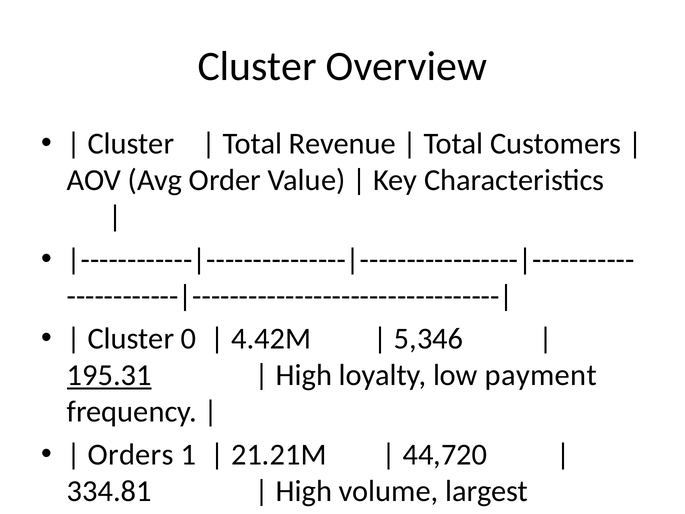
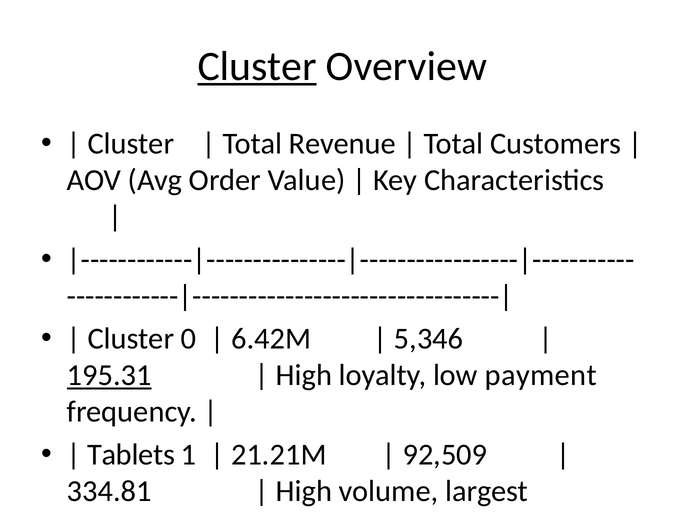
Cluster at (257, 66) underline: none -> present
4.42M: 4.42M -> 6.42M
Orders at (131, 454): Orders -> Tablets
44,720: 44,720 -> 92,509
